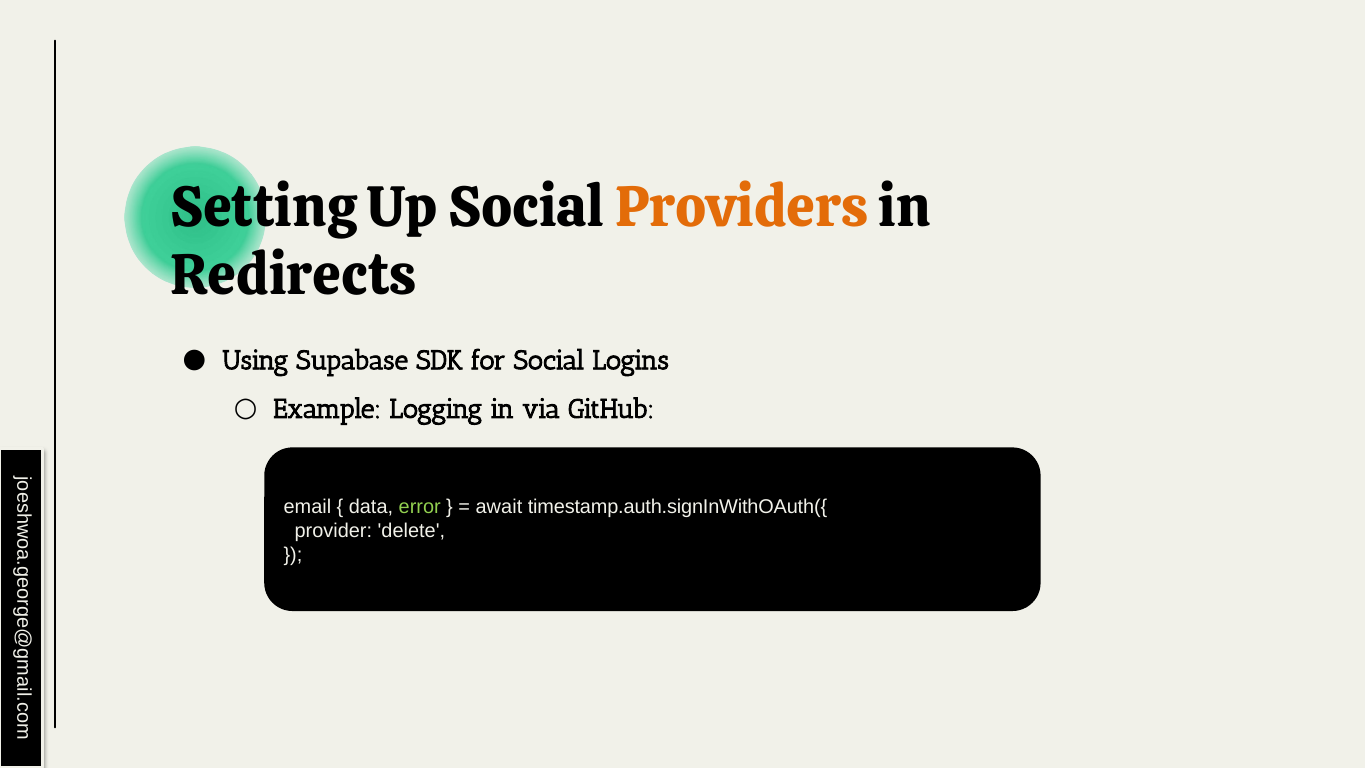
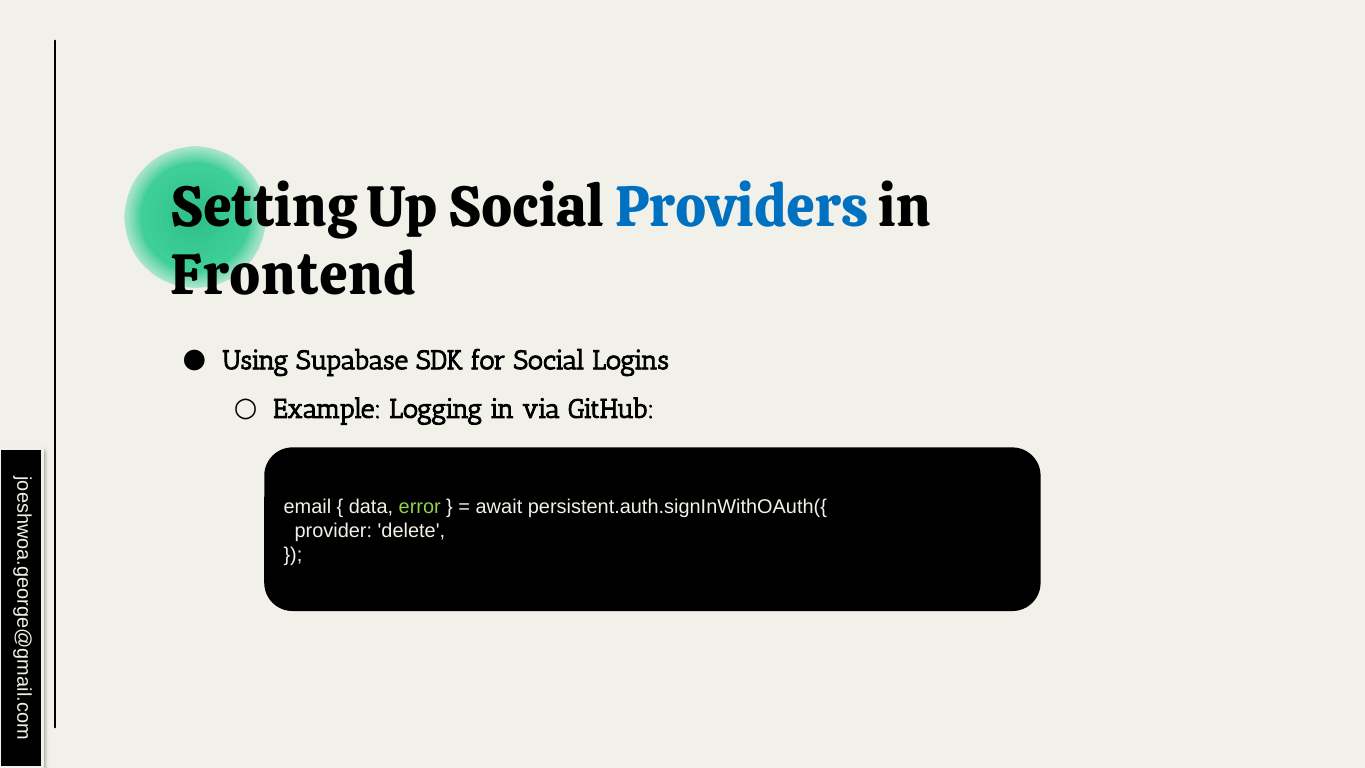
Providers colour: orange -> blue
Redirects: Redirects -> Frontend
timestamp.auth.signInWithOAuth({: timestamp.auth.signInWithOAuth({ -> persistent.auth.signInWithOAuth({
